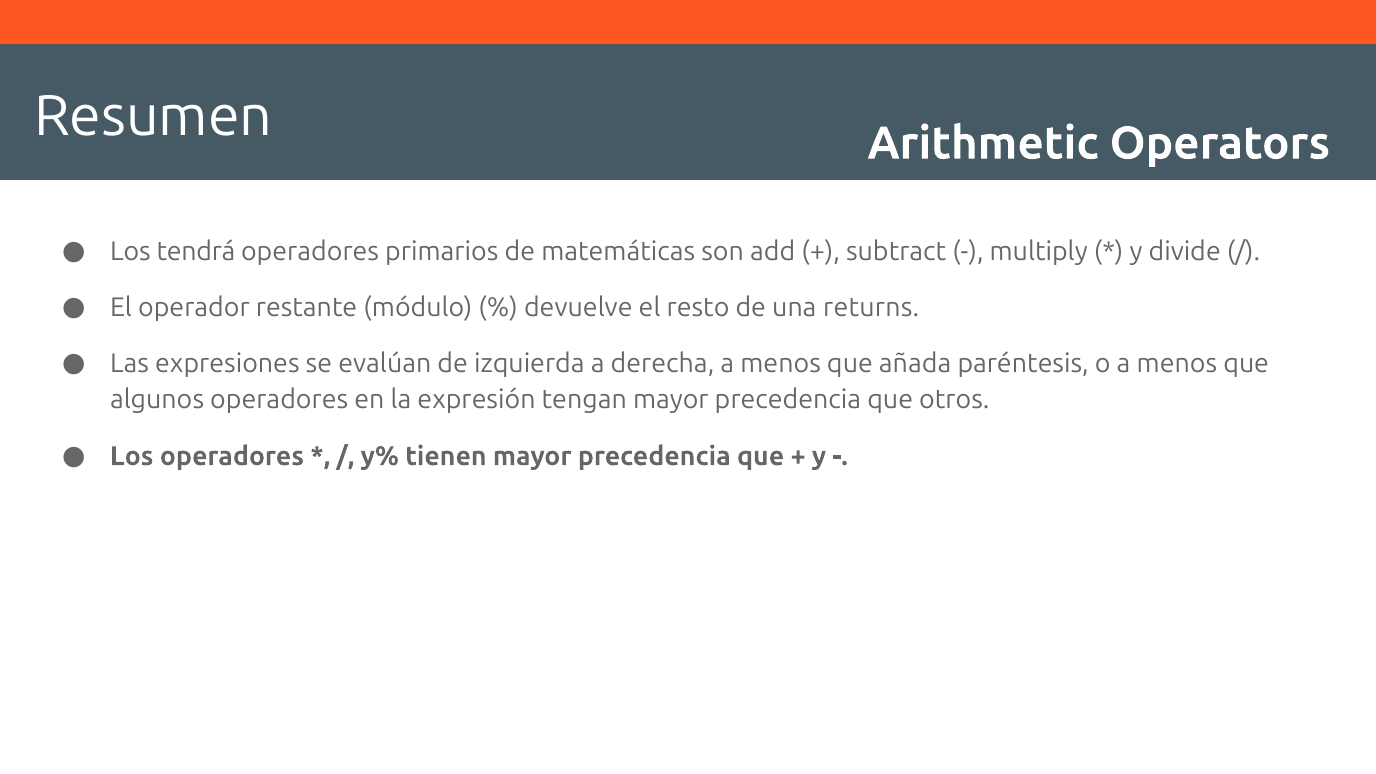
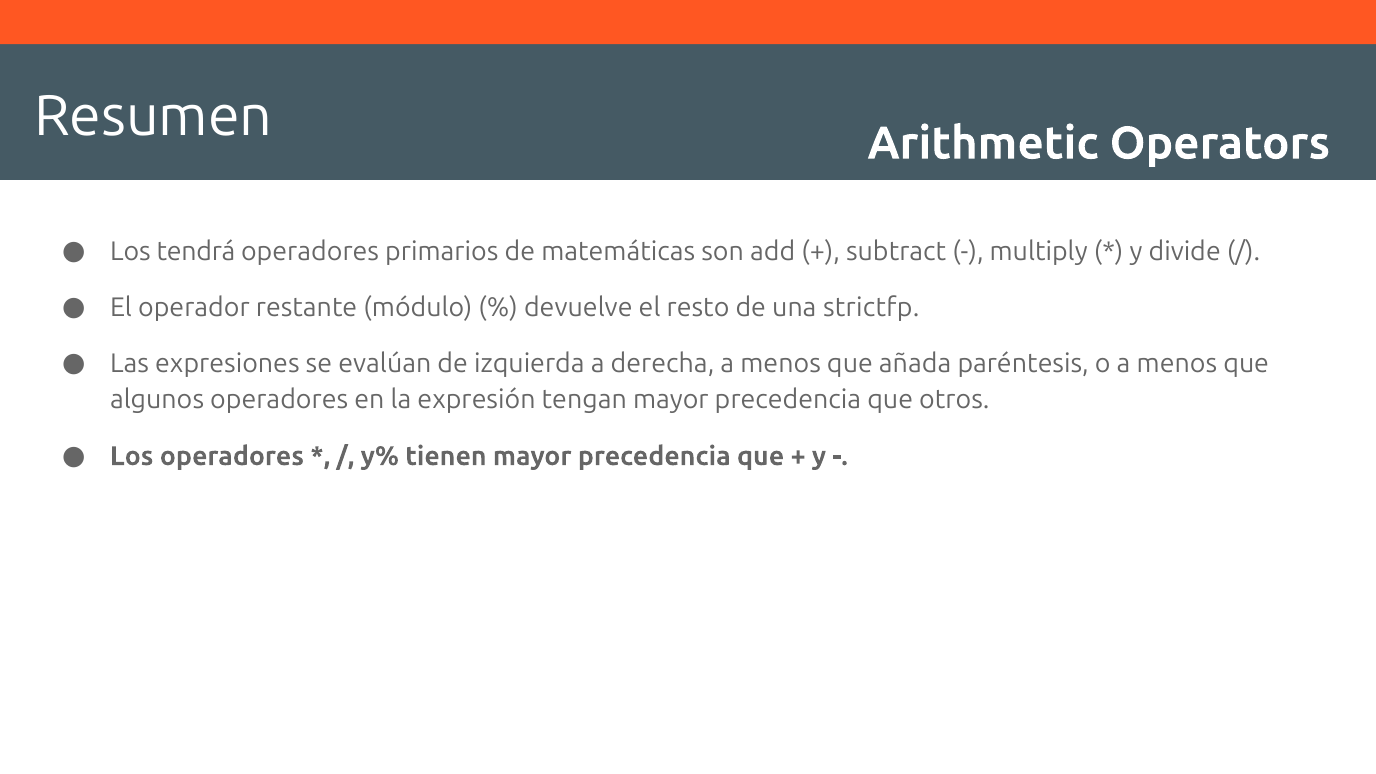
returns: returns -> strictfp
